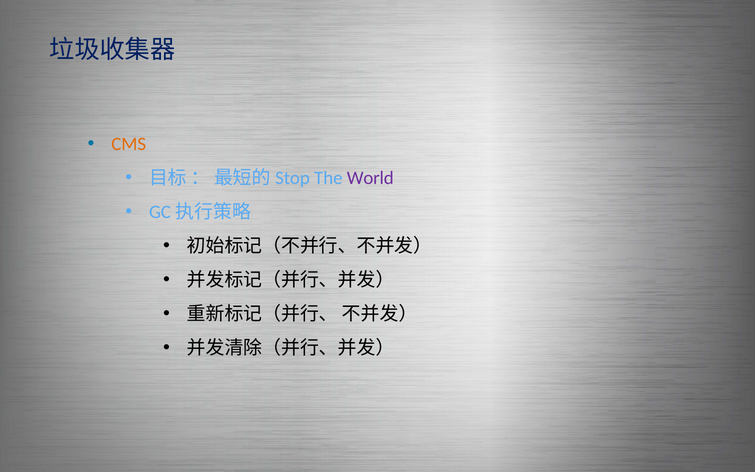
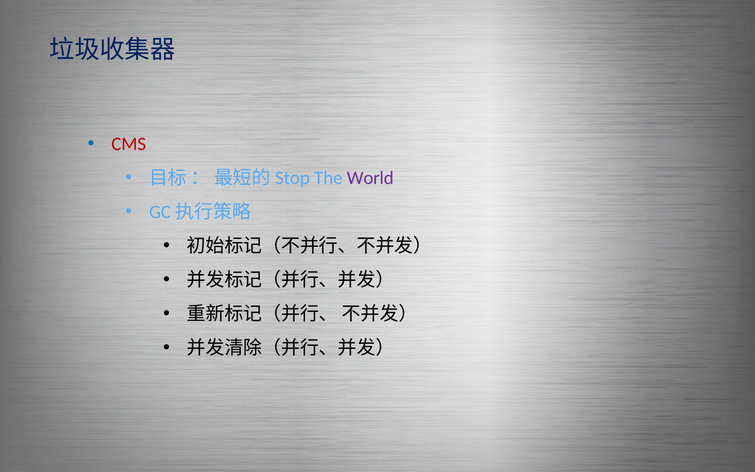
CMS colour: orange -> red
